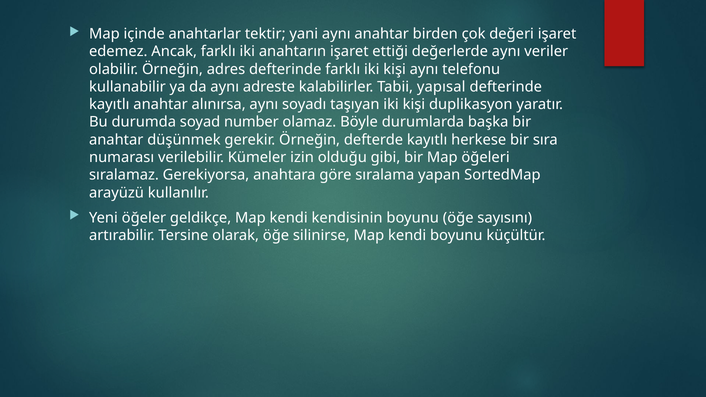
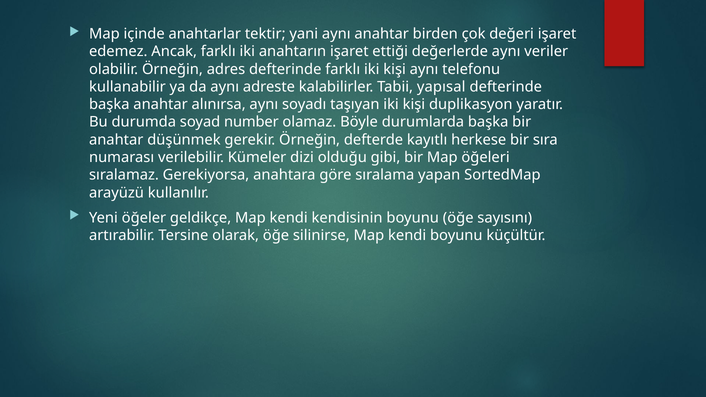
kayıtlı at (109, 105): kayıtlı -> başka
izin: izin -> dizi
